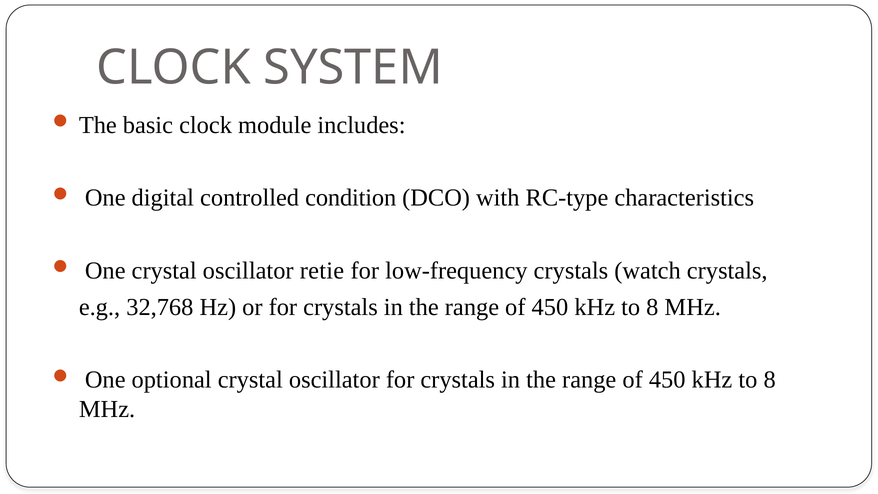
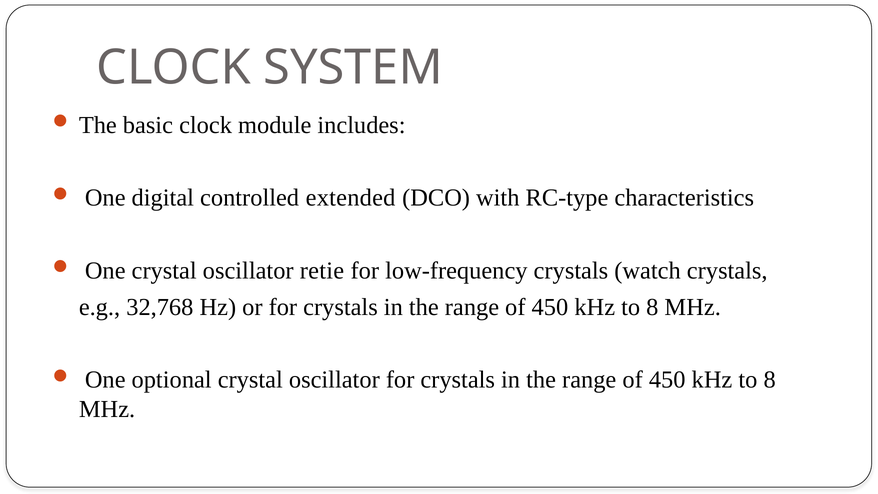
condition: condition -> extended
